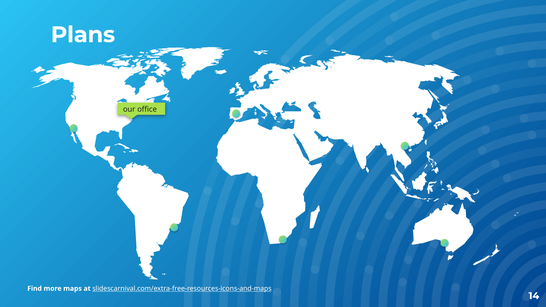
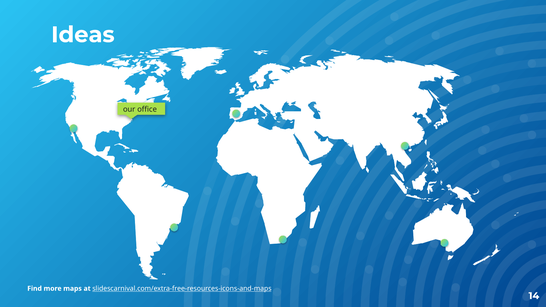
Plans: Plans -> Ideas
